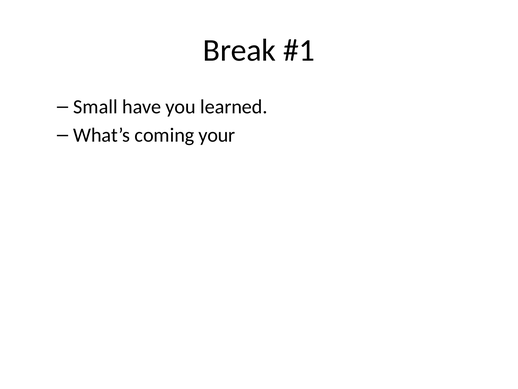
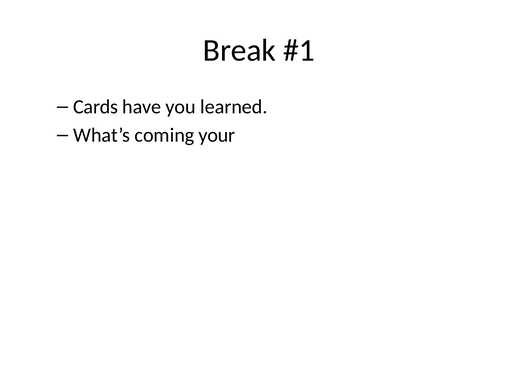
Small: Small -> Cards
